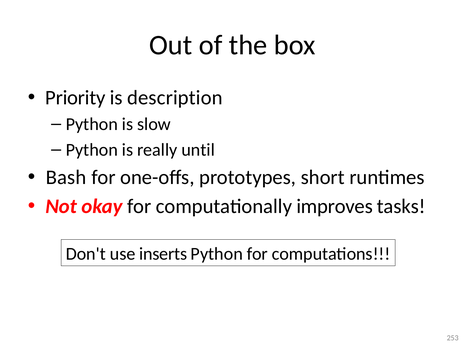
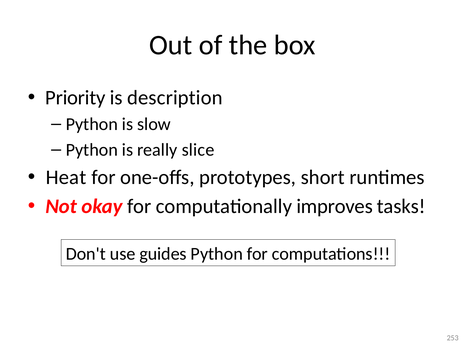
until: until -> slice
Bash: Bash -> Heat
inserts: inserts -> guides
